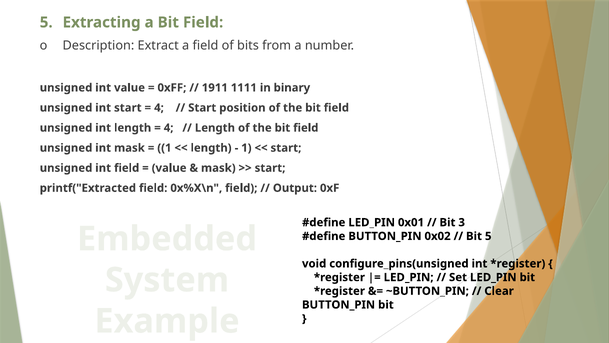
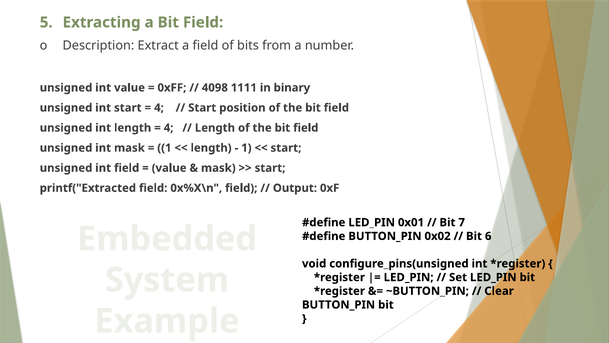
1911: 1911 -> 4098
3: 3 -> 7
Bit 5: 5 -> 6
